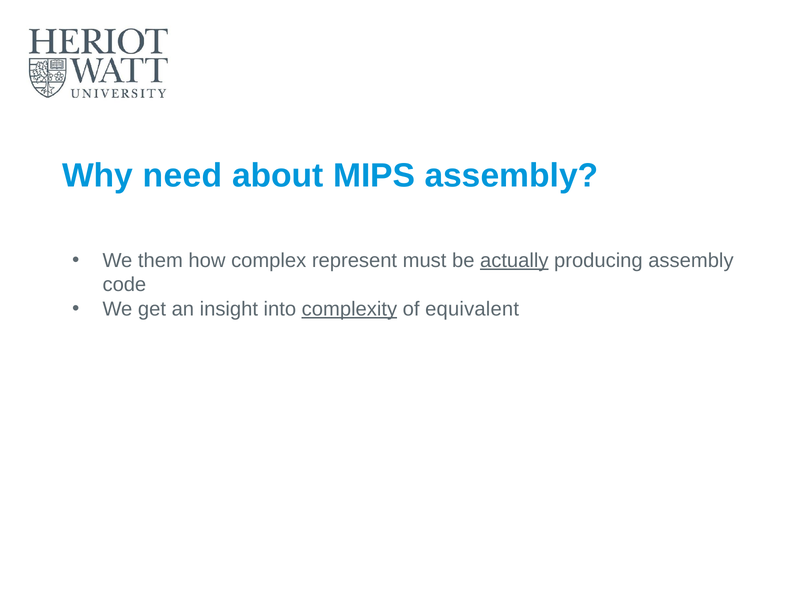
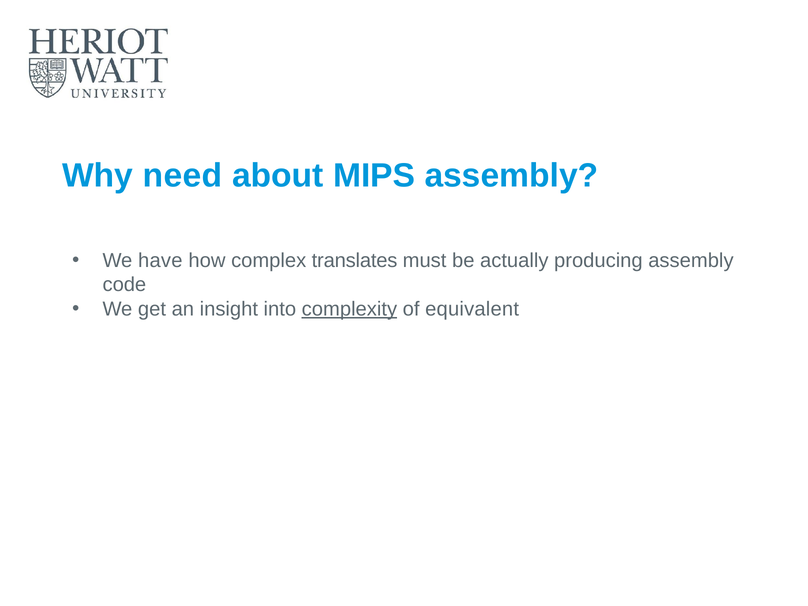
them: them -> have
represent: represent -> translates
actually underline: present -> none
